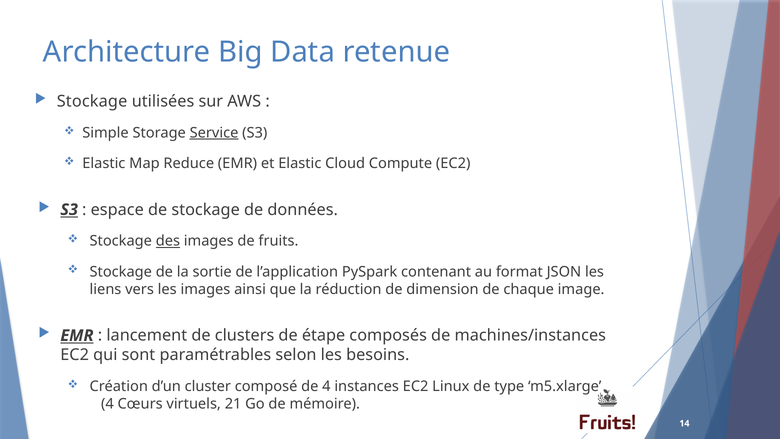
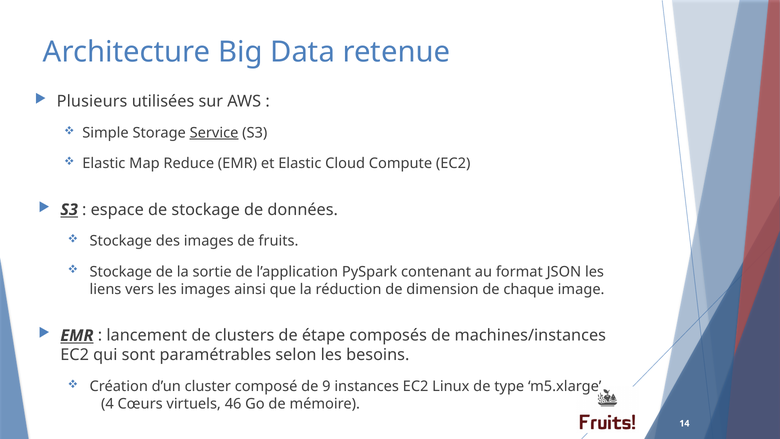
Stockage at (92, 101): Stockage -> Plusieurs
des underline: present -> none
de 4: 4 -> 9
21: 21 -> 46
